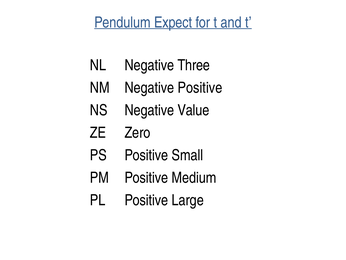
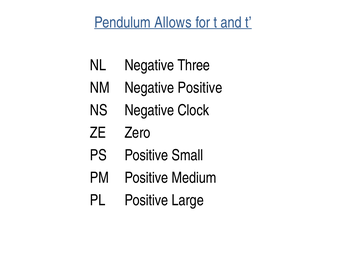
Expect: Expect -> Allows
Value: Value -> Clock
